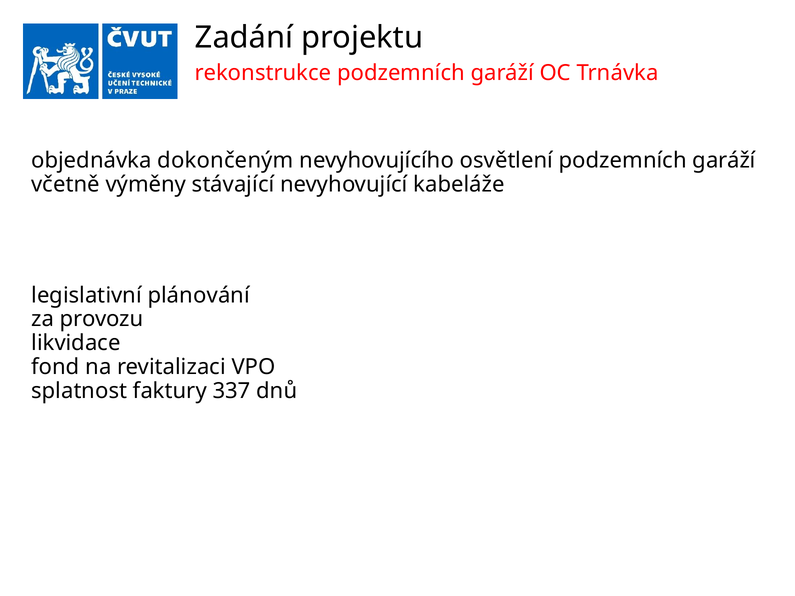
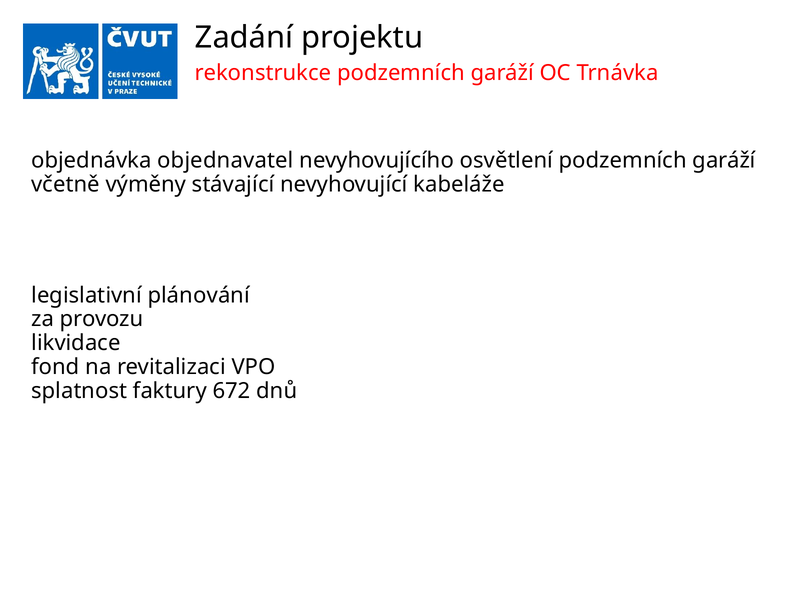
dokončeným: dokončeným -> objednavatel
337: 337 -> 672
